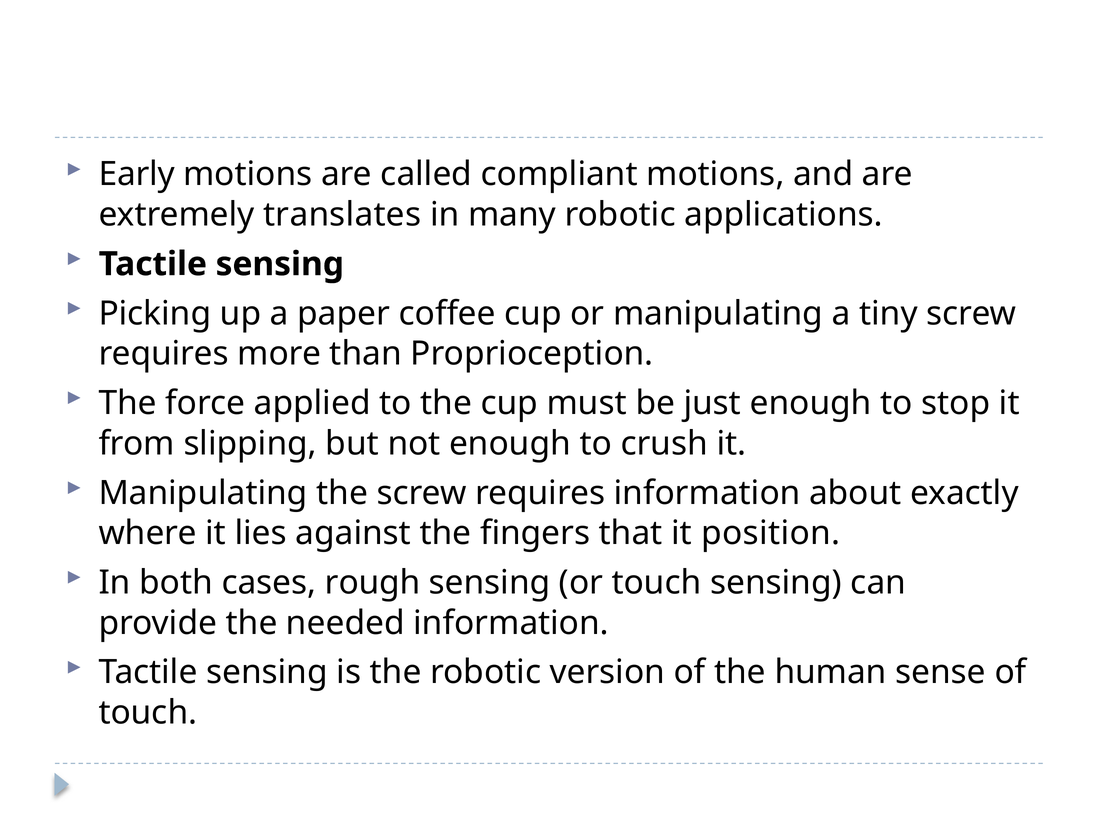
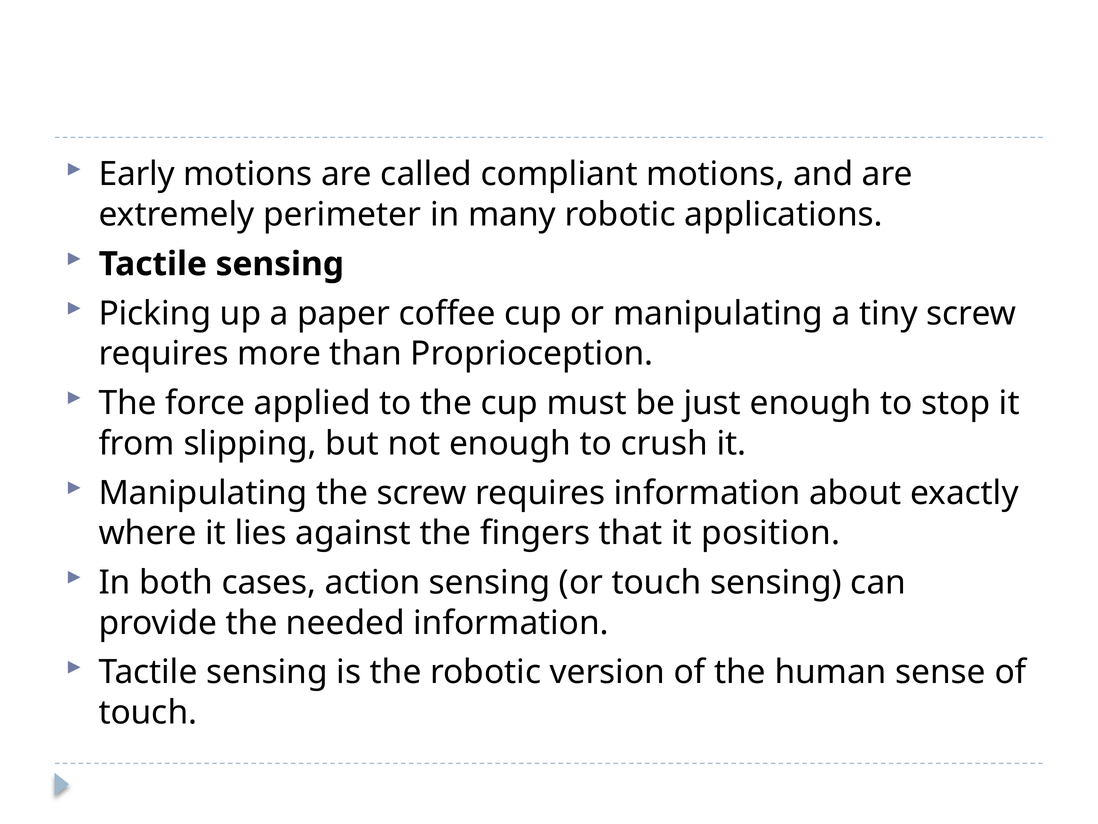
translates: translates -> perimeter
rough: rough -> action
